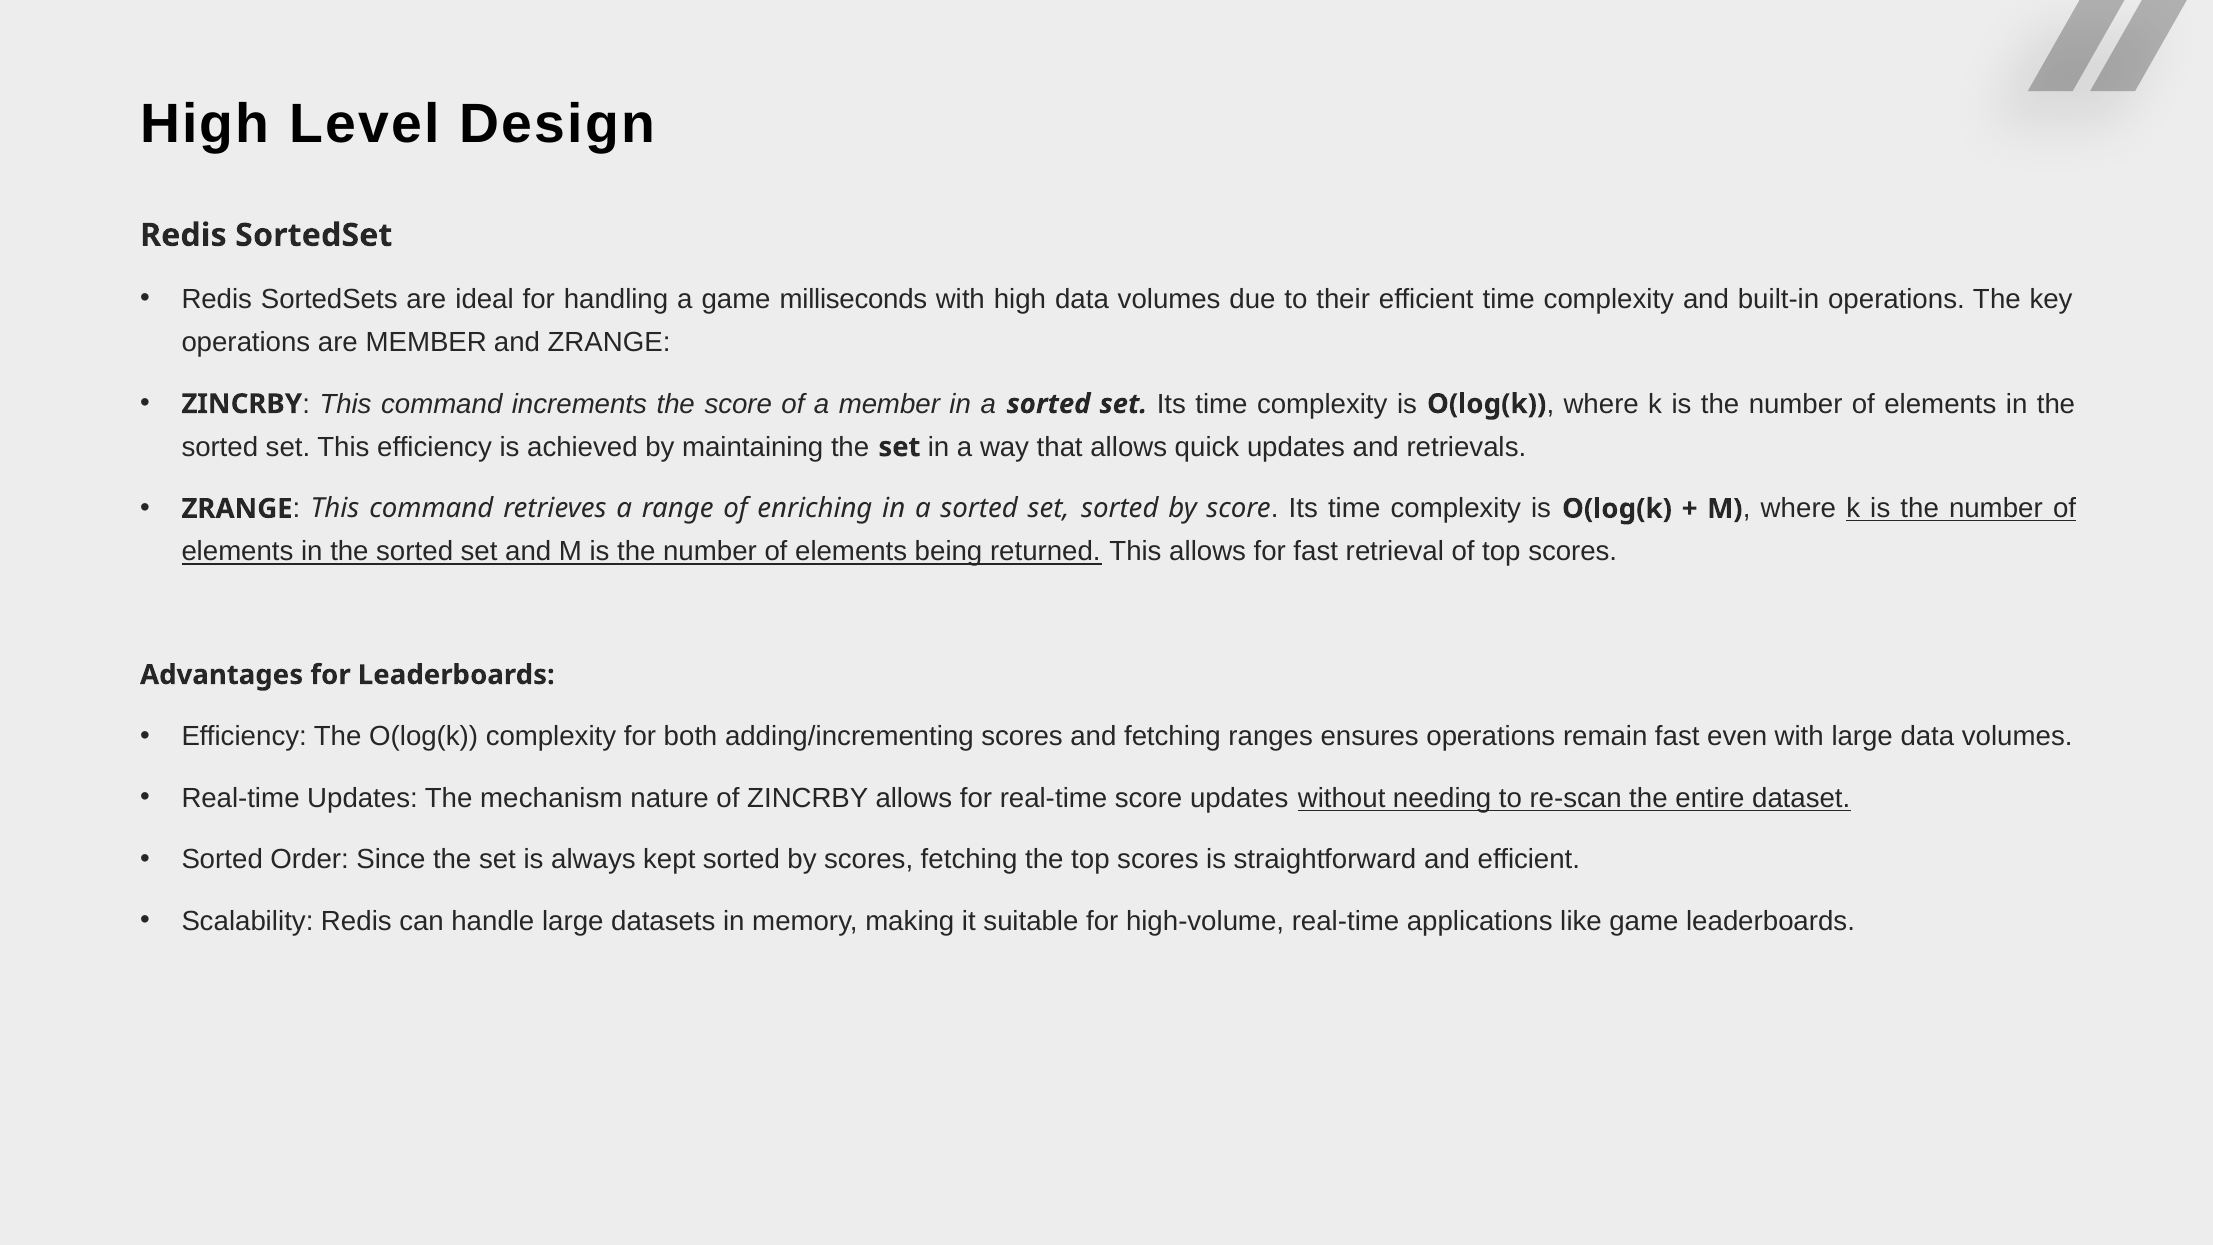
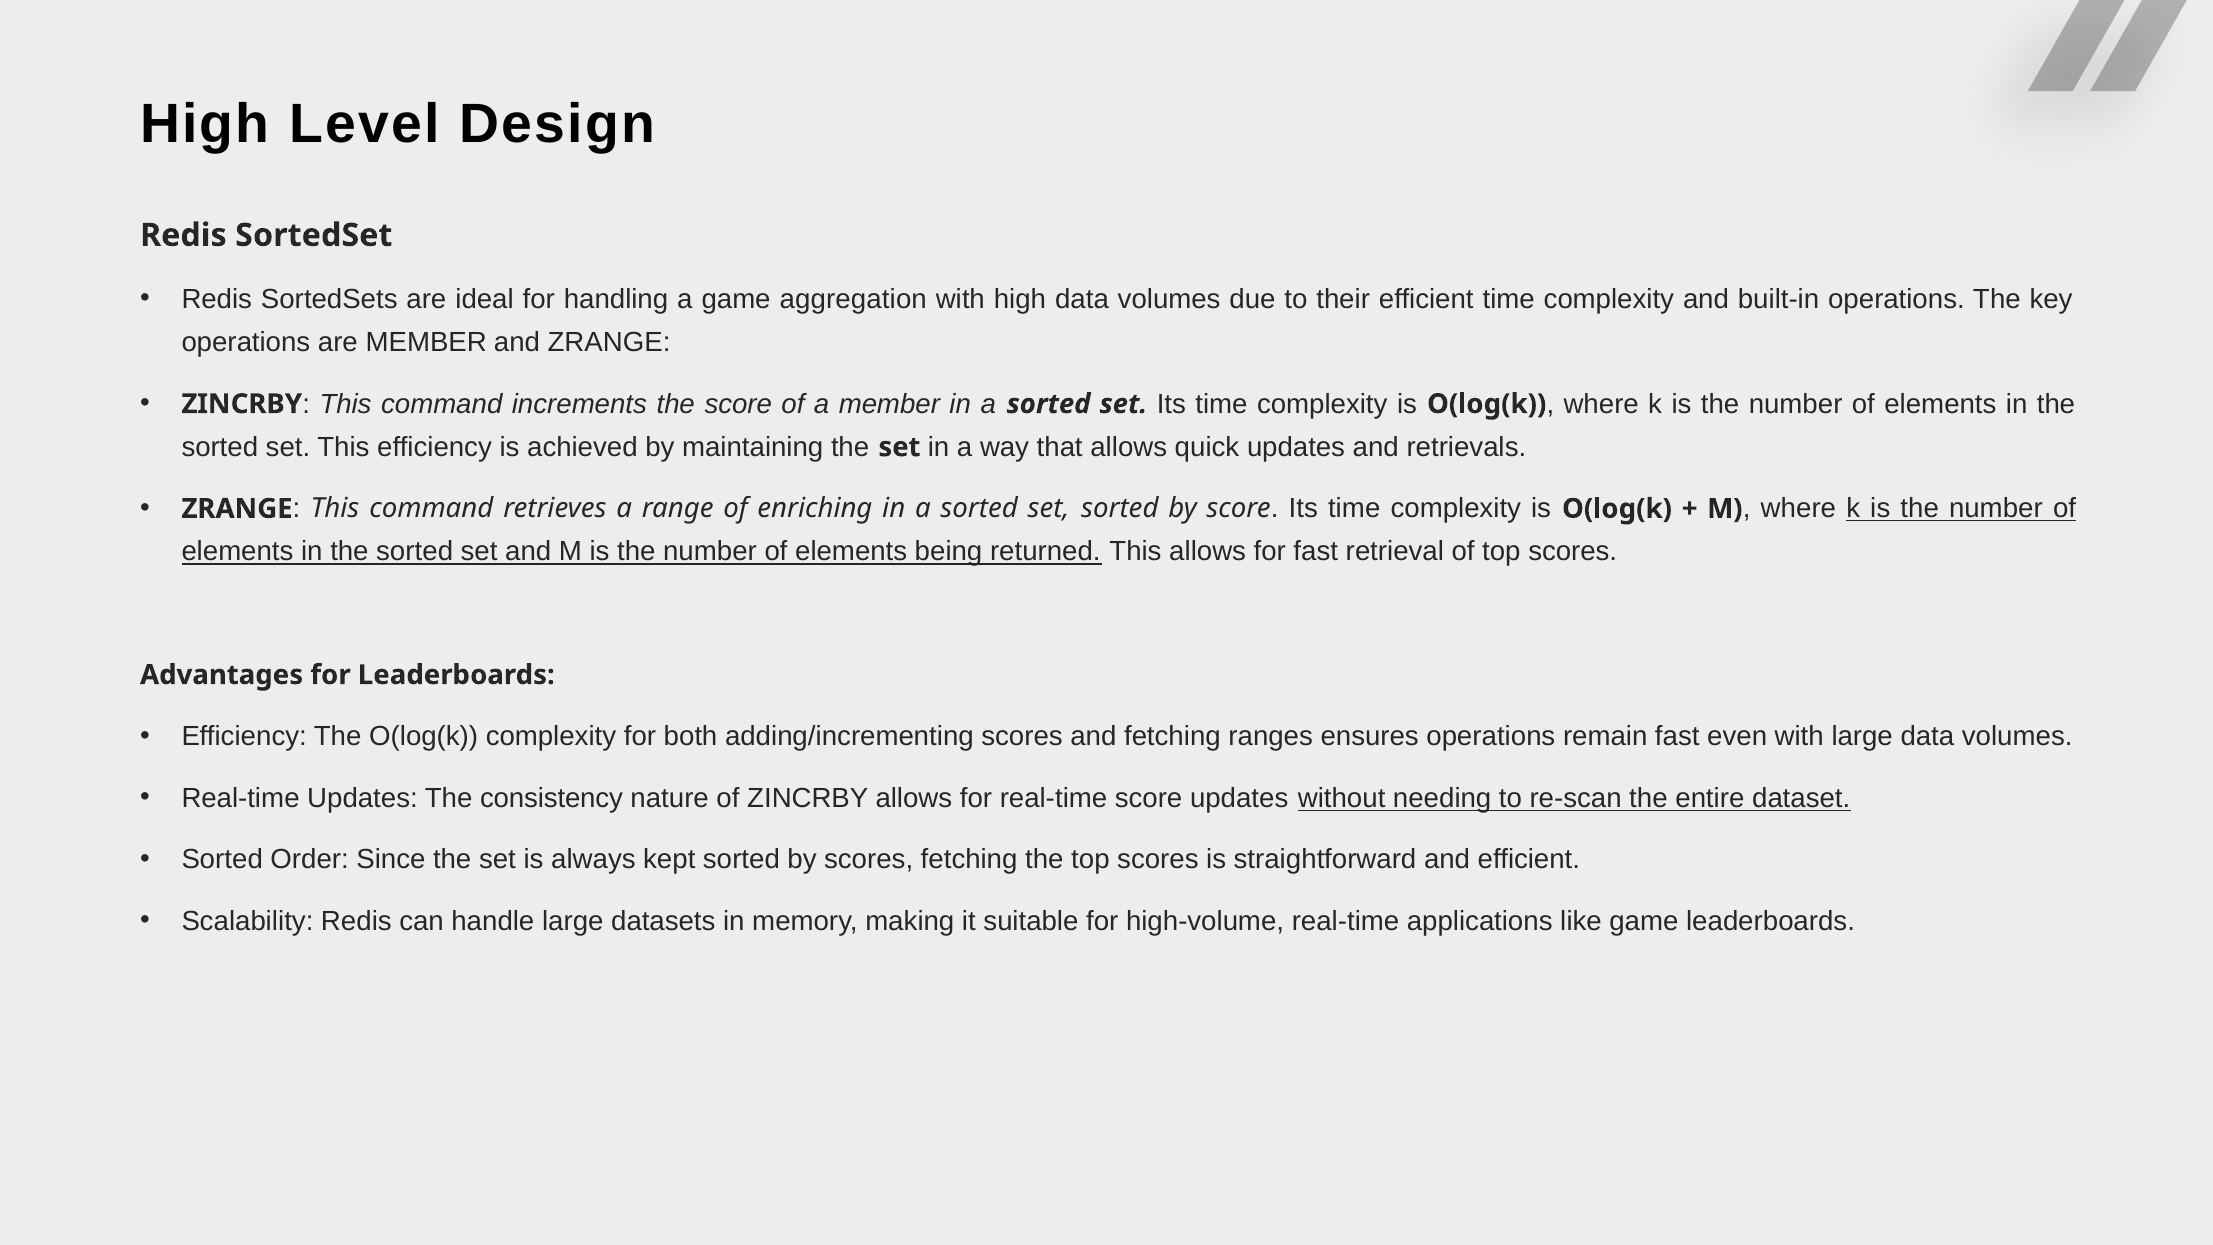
milliseconds: milliseconds -> aggregation
mechanism: mechanism -> consistency
